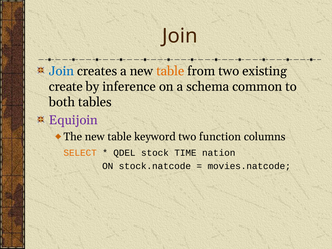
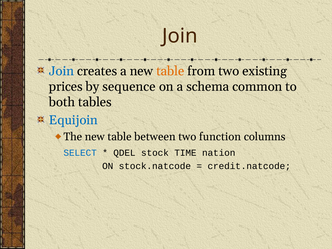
create: create -> prices
inference: inference -> sequence
Equijoin colour: purple -> blue
keyword: keyword -> between
SELECT colour: orange -> blue
movies.natcode: movies.natcode -> credit.natcode
